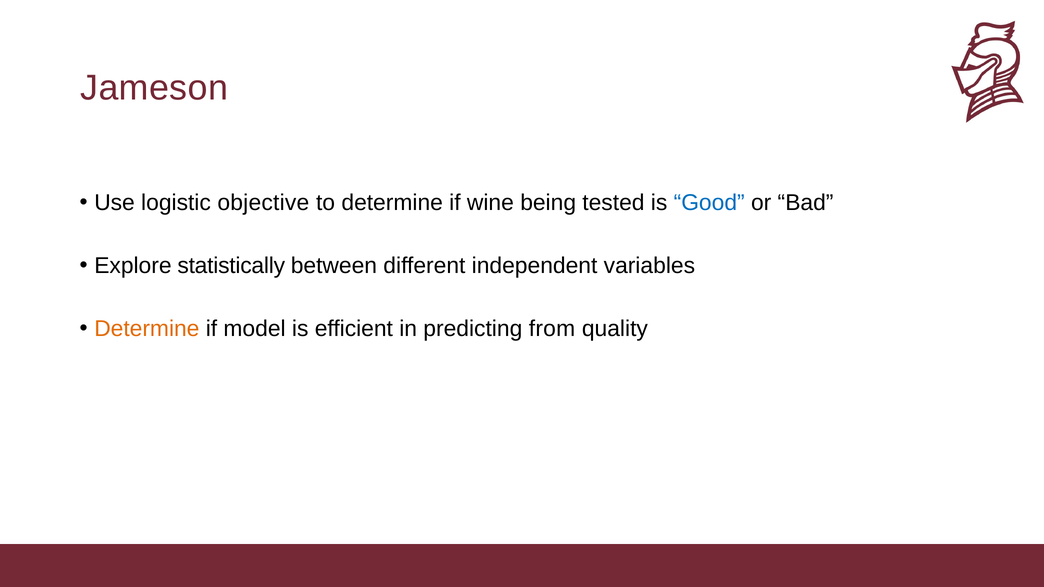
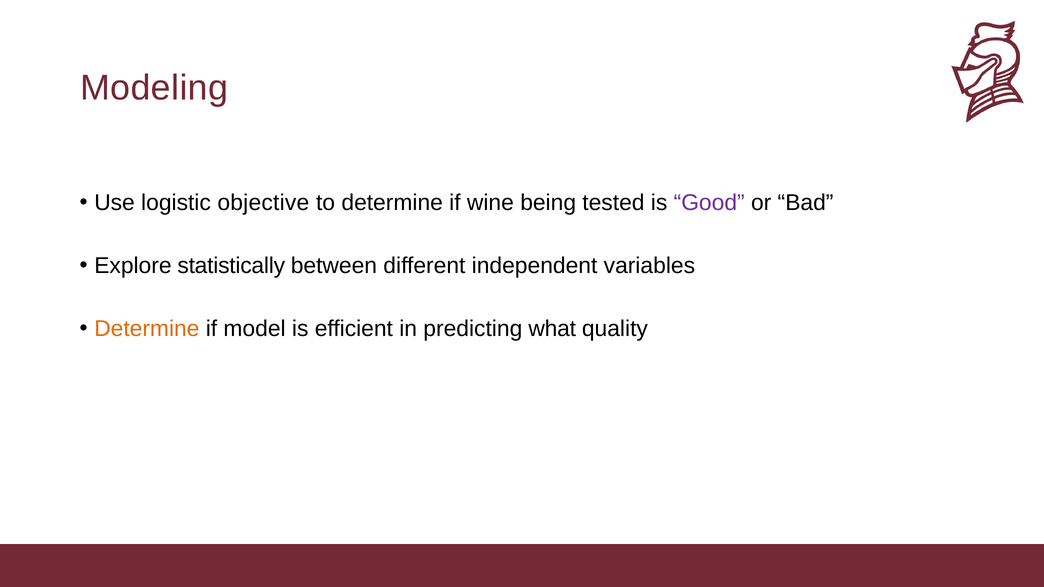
Jameson: Jameson -> Modeling
Good colour: blue -> purple
from: from -> what
